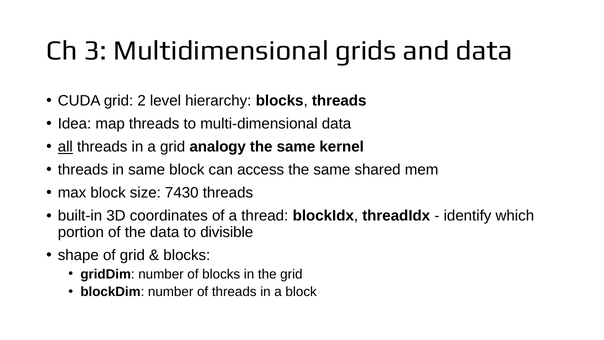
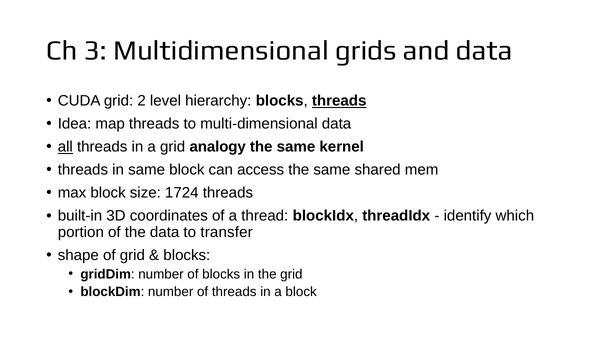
threads at (339, 101) underline: none -> present
7430: 7430 -> 1724
divisible: divisible -> transfer
